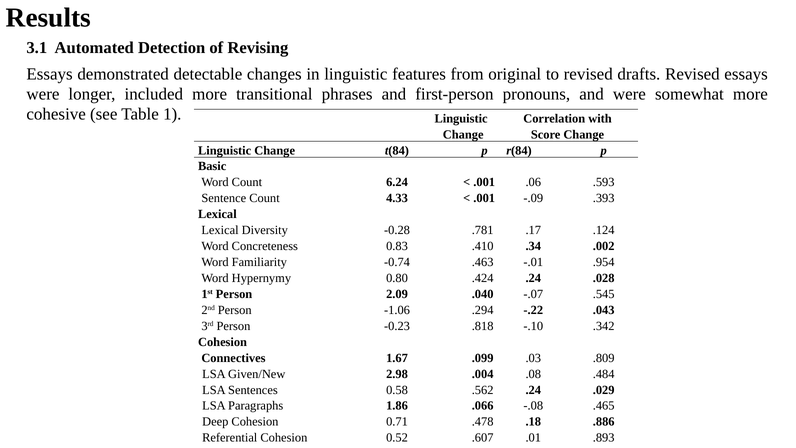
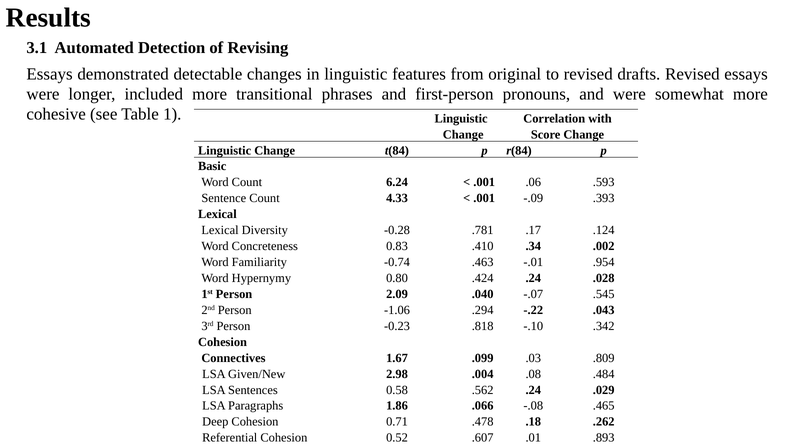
.886: .886 -> .262
